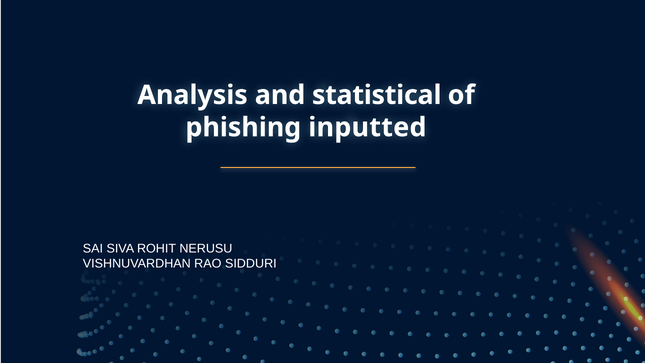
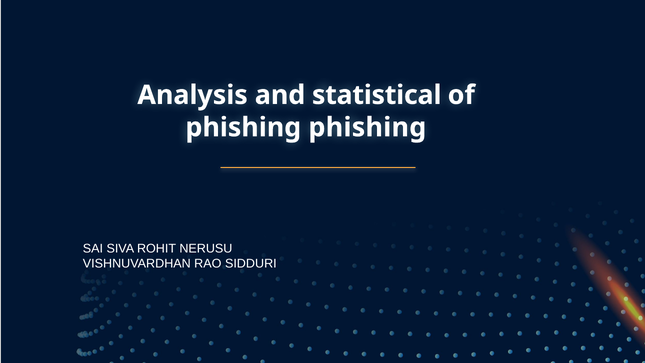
phishing inputted: inputted -> phishing
